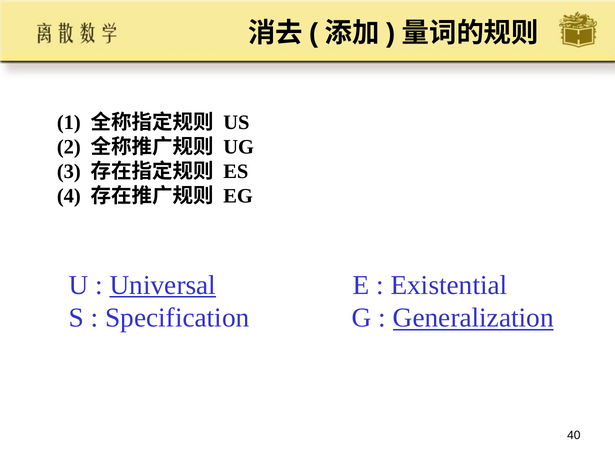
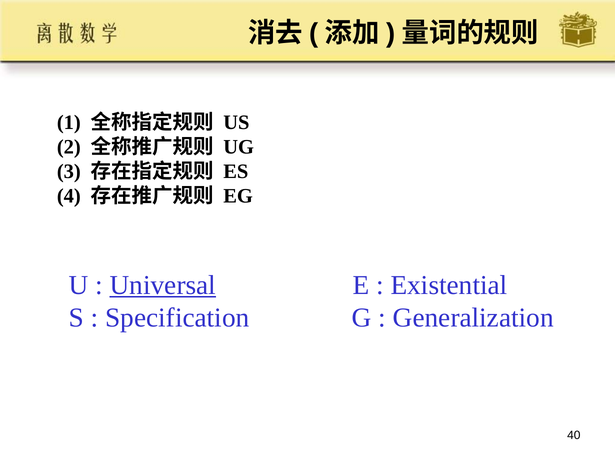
Generalization underline: present -> none
